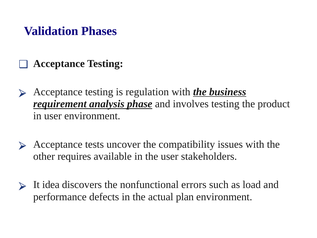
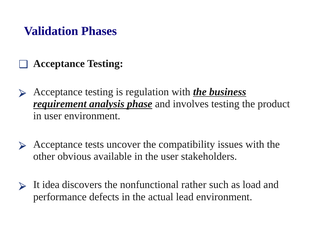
requires: requires -> obvious
errors: errors -> rather
plan: plan -> lead
